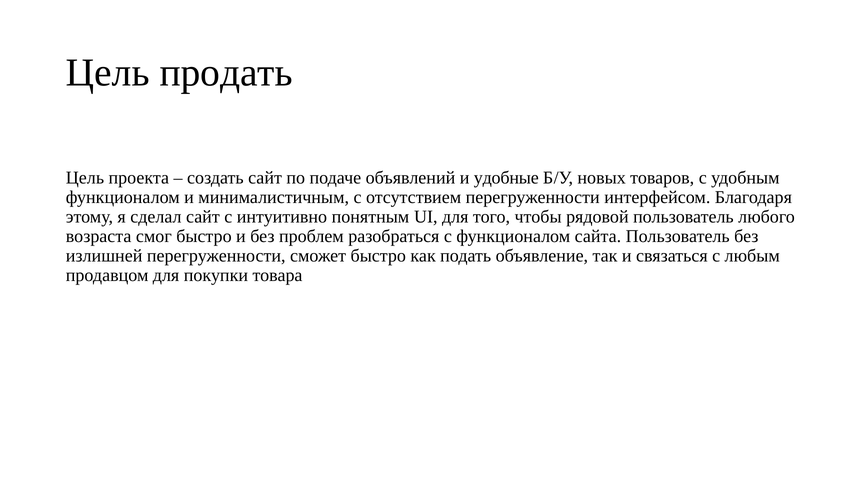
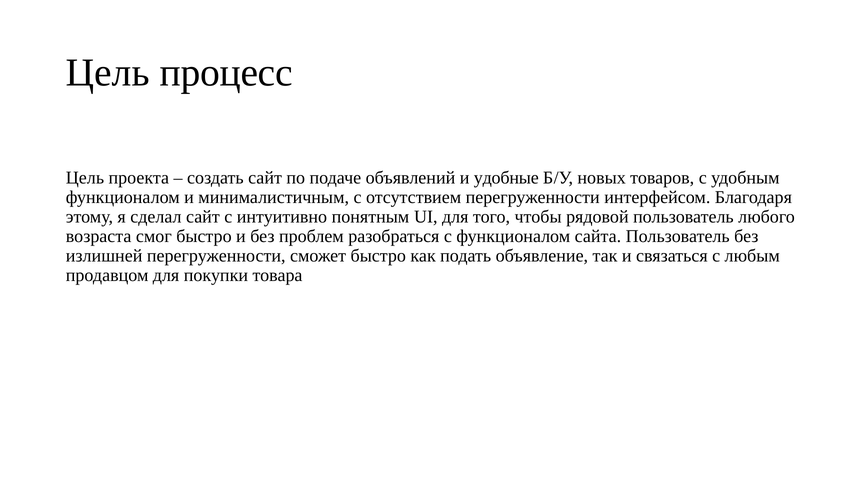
продать: продать -> процесс
